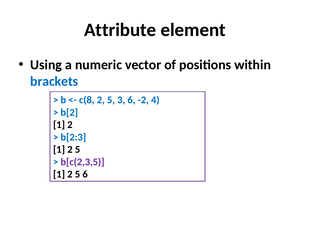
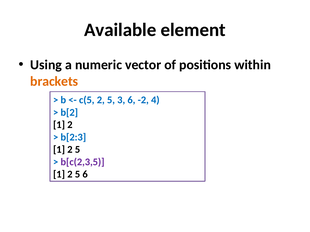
Attribute: Attribute -> Available
brackets colour: blue -> orange
c(8: c(8 -> c(5
